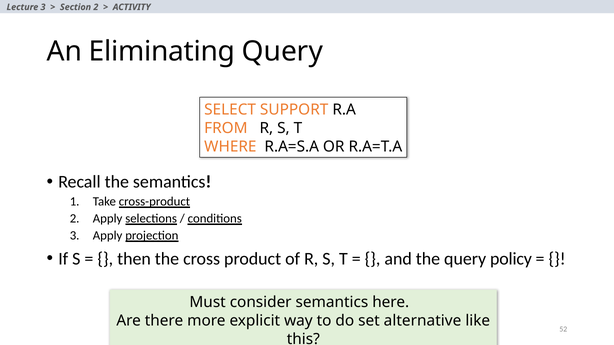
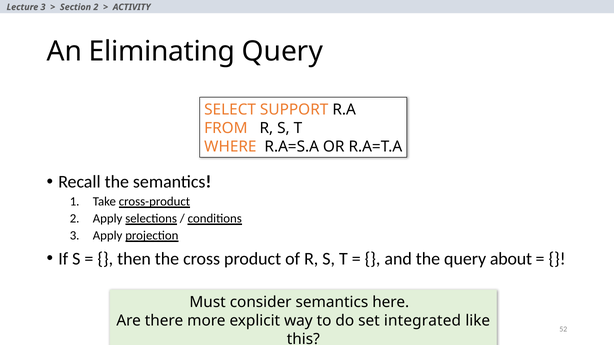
policy: policy -> about
alternative: alternative -> integrated
